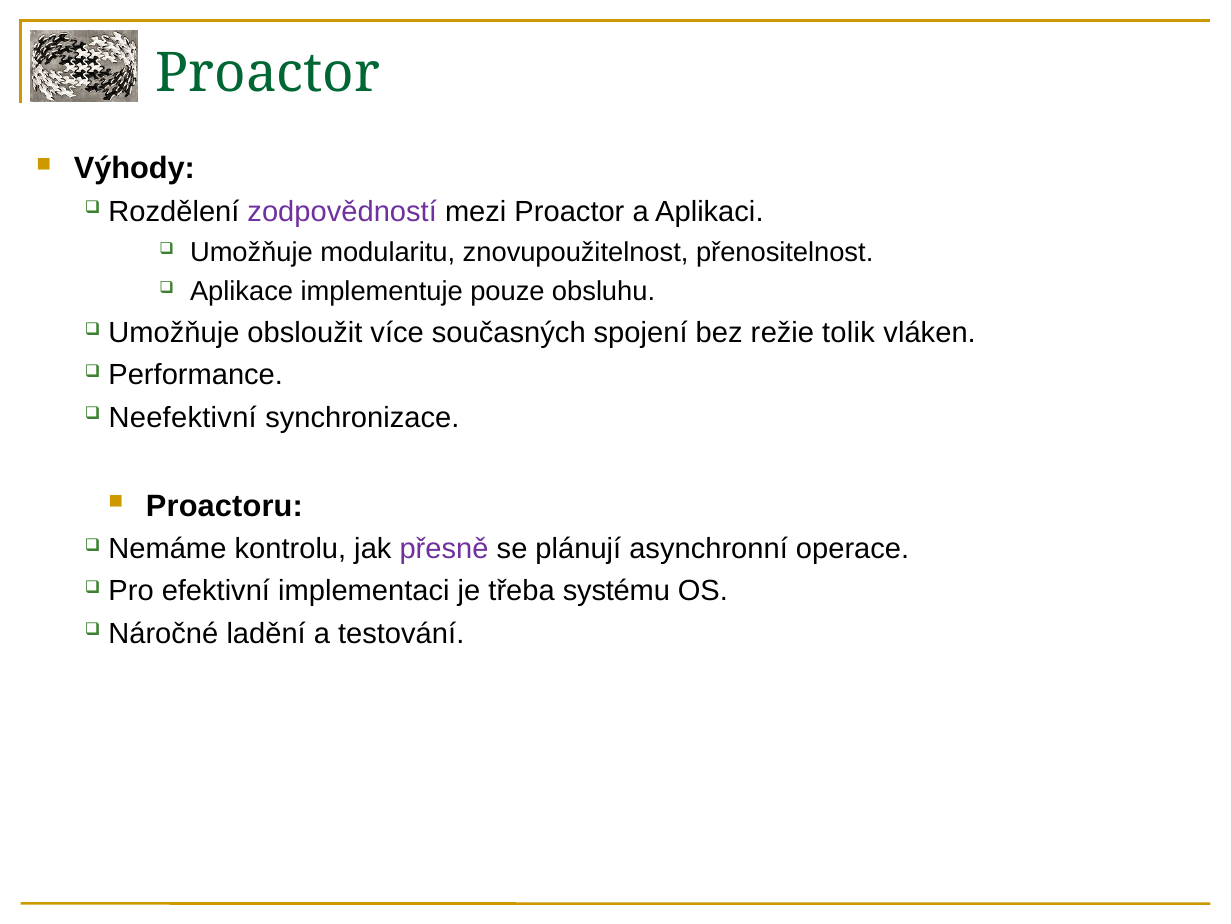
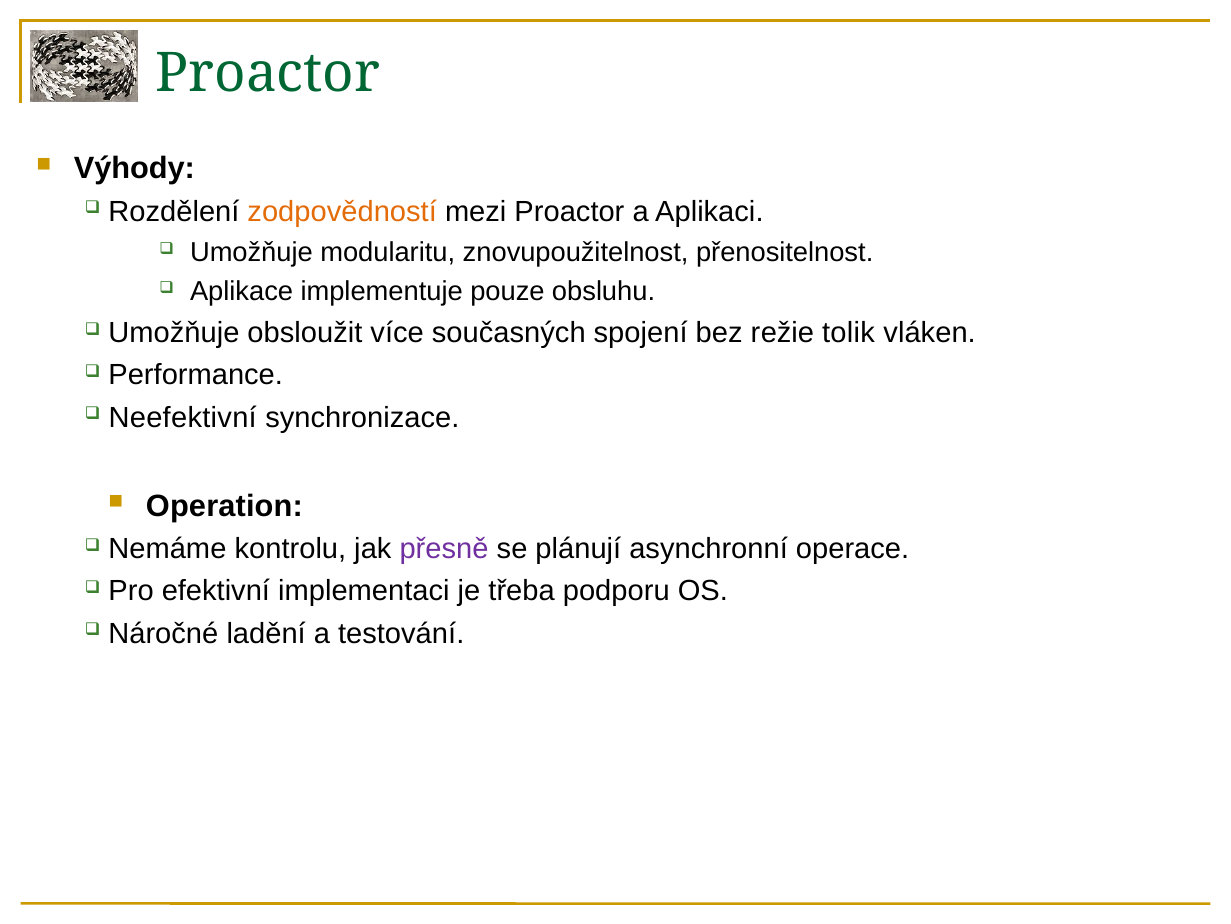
zodpovědností colour: purple -> orange
Proactoru: Proactoru -> Operation
systému: systému -> podporu
